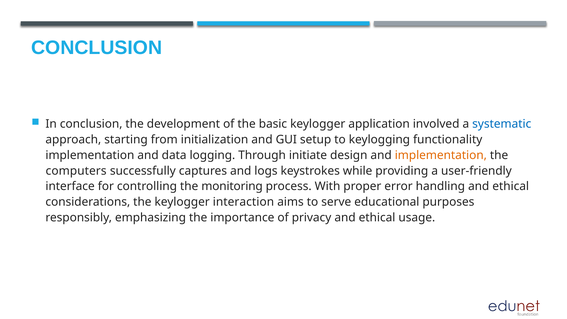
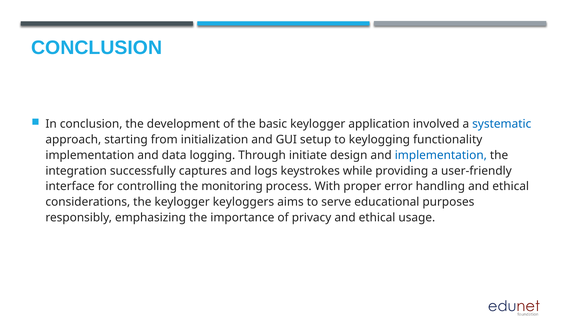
implementation at (441, 155) colour: orange -> blue
computers: computers -> integration
interaction: interaction -> keyloggers
